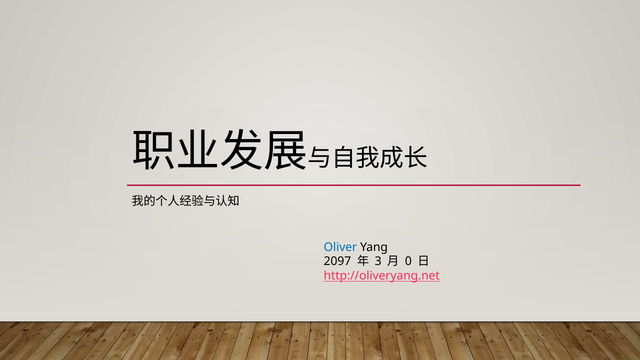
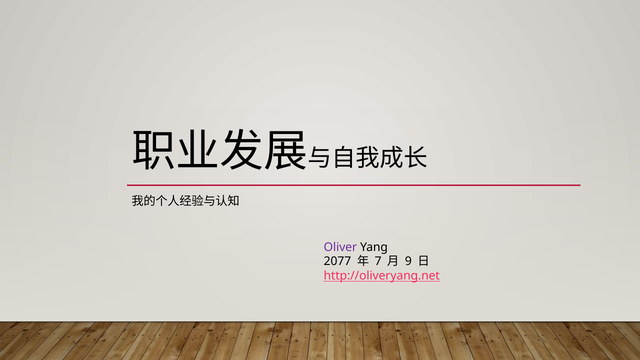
Oliver colour: blue -> purple
2097: 2097 -> 2077
3: 3 -> 7
0: 0 -> 9
